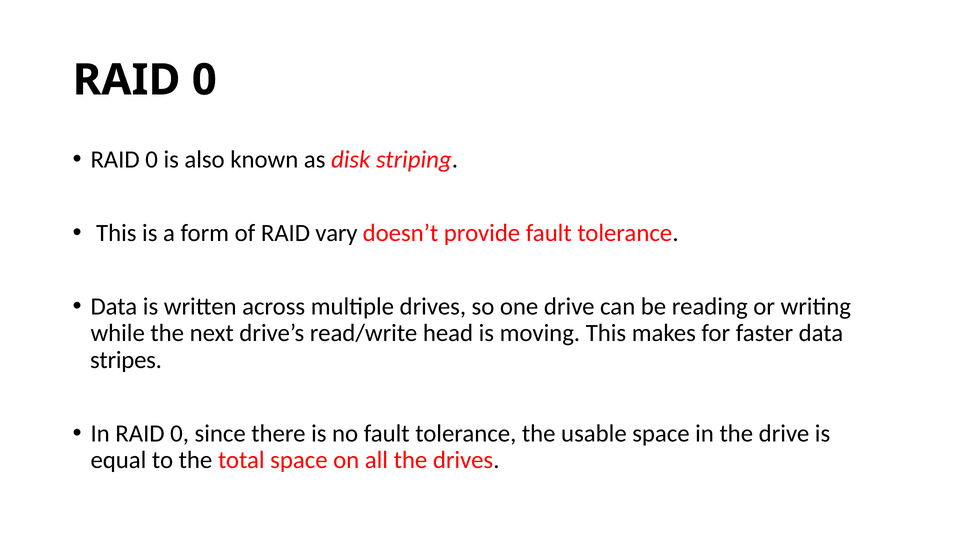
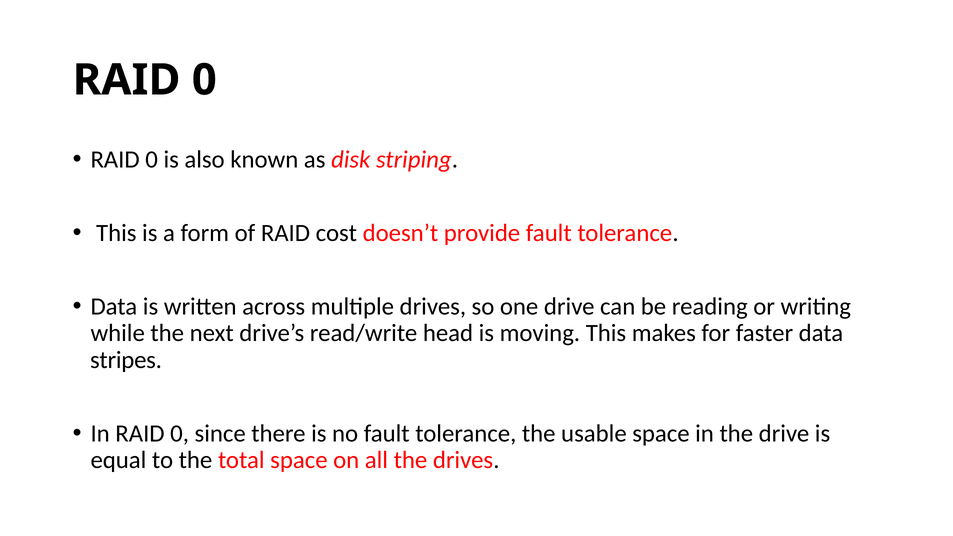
vary: vary -> cost
